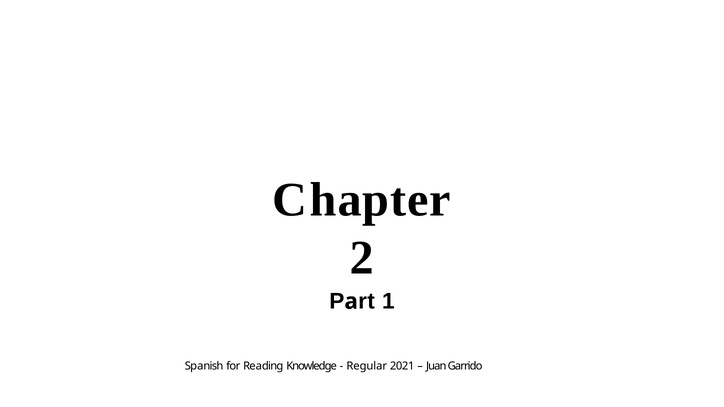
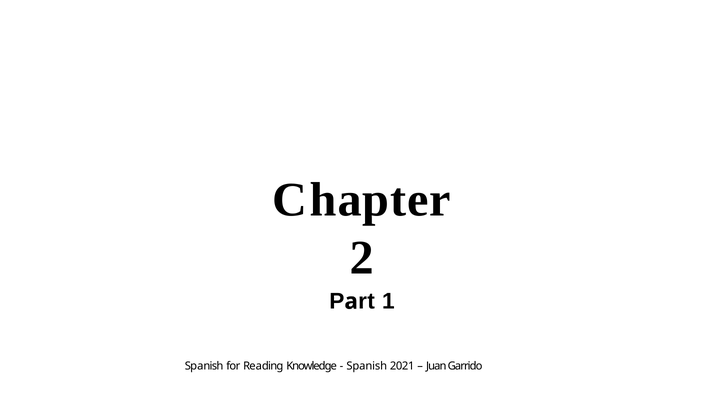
Regular at (367, 366): Regular -> Spanish
